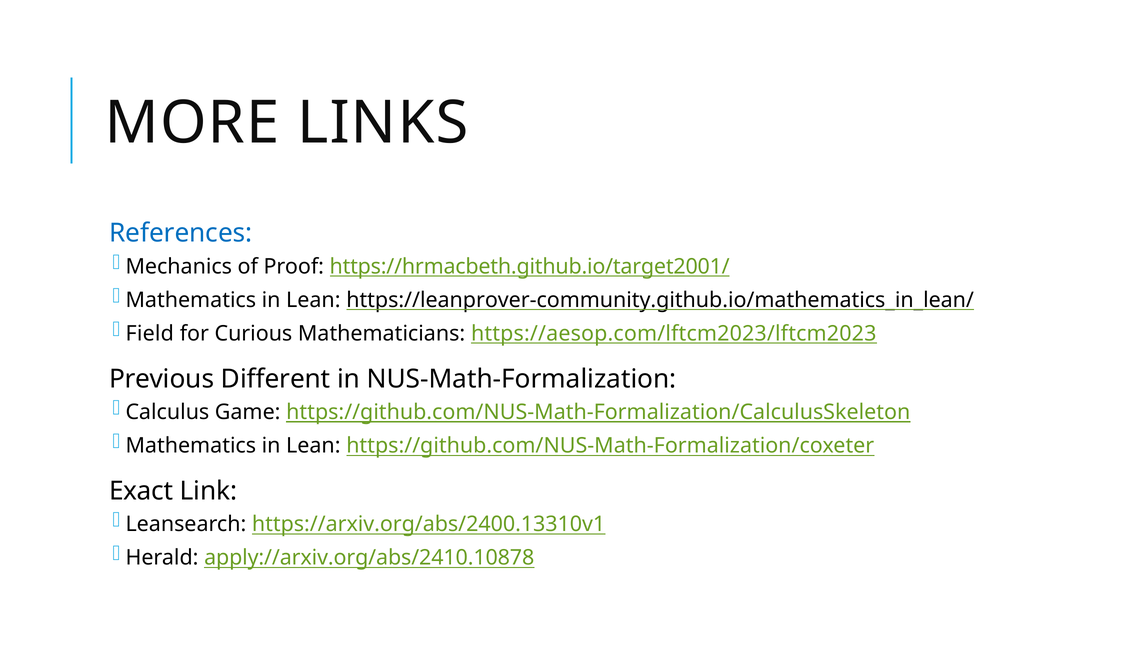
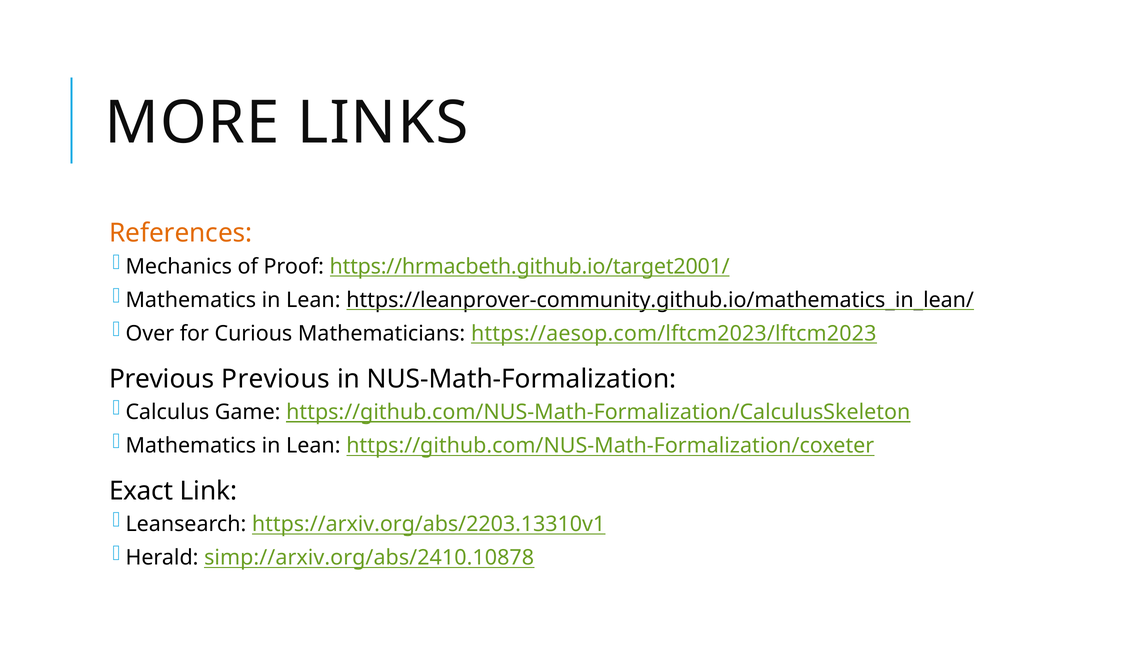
References colour: blue -> orange
Field: Field -> Over
Previous Different: Different -> Previous
https://arxiv.org/abs/2400.13310v1: https://arxiv.org/abs/2400.13310v1 -> https://arxiv.org/abs/2203.13310v1
apply://arxiv.org/abs/2410.10878: apply://arxiv.org/abs/2410.10878 -> simp://arxiv.org/abs/2410.10878
